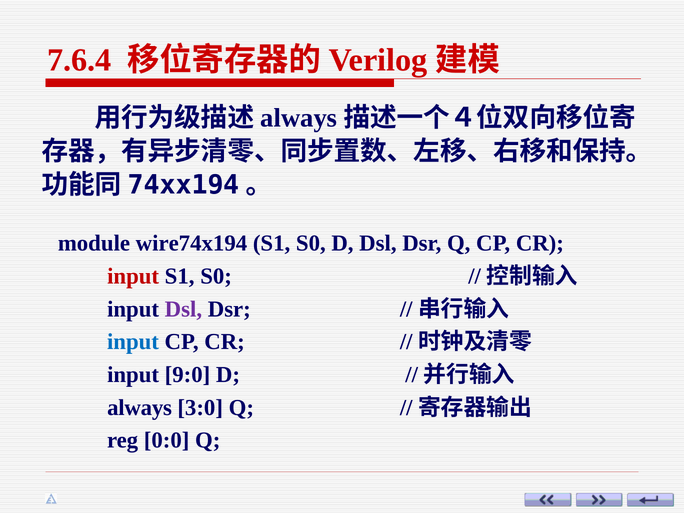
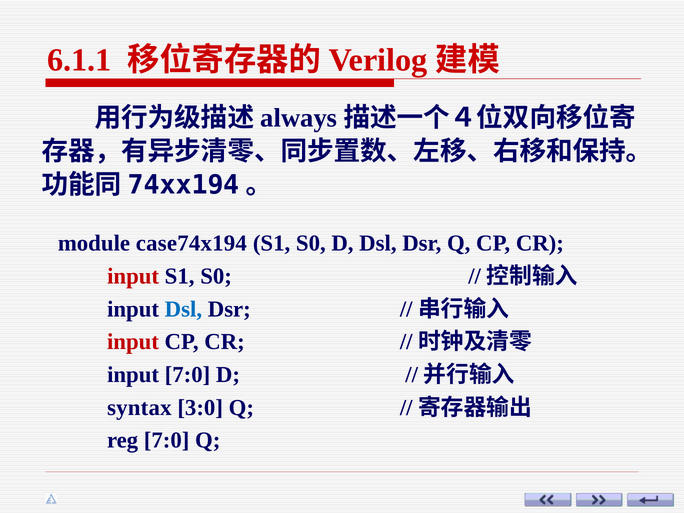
7.6.4: 7.6.4 -> 6.1.1
wire74x194: wire74x194 -> case74x194
Dsl at (183, 309) colour: purple -> blue
input at (133, 342) colour: blue -> red
input 9:0: 9:0 -> 7:0
always at (140, 408): always -> syntax
reg 0:0: 0:0 -> 7:0
